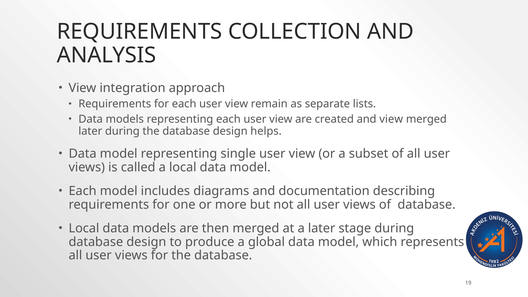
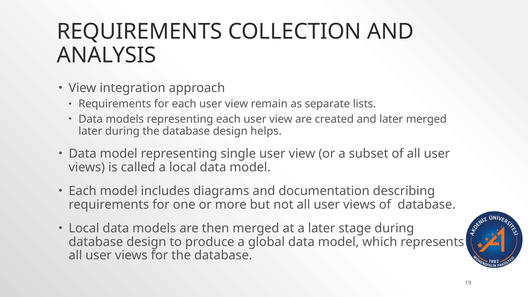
and view: view -> later
